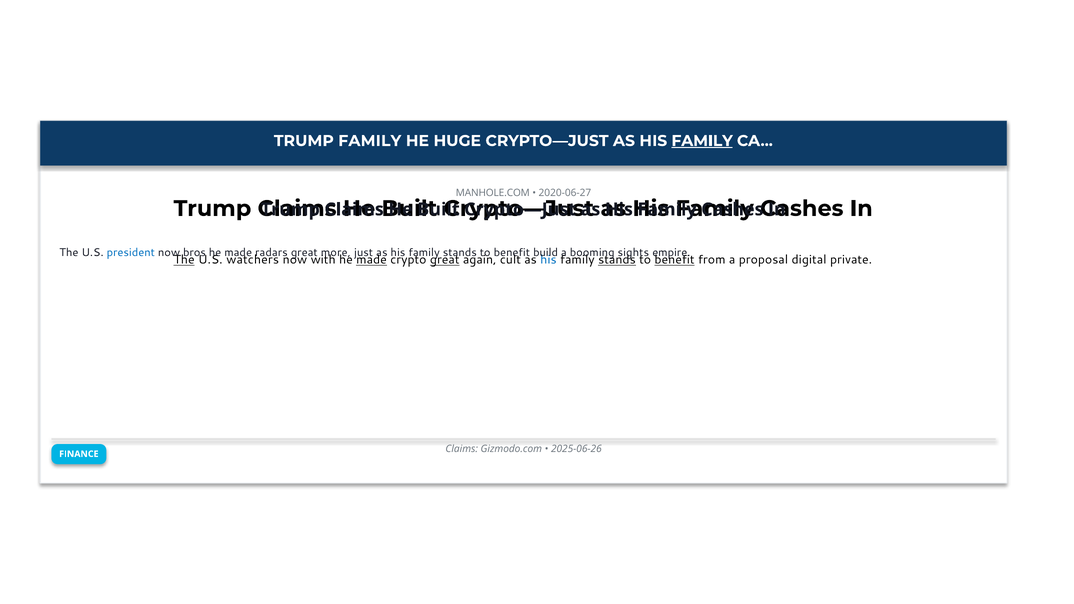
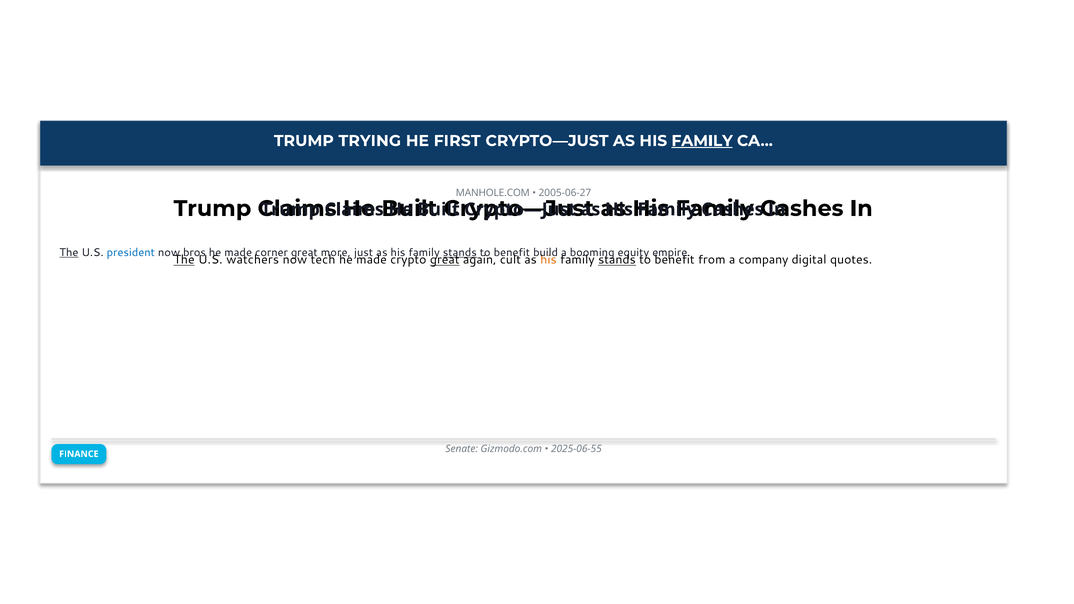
TRUMP FAMILY: FAMILY -> TRYING
HUGE: HUGE -> FIRST
2020-06-27: 2020-06-27 -> 2005-06-27
The at (69, 252) underline: none -> present
radars: radars -> corner
stands at (460, 252) underline: none -> present
sights: sights -> equity
with: with -> tech
made at (372, 260) underline: present -> none
his at (548, 260) colour: blue -> orange
benefit at (675, 260) underline: present -> none
proposal: proposal -> company
private: private -> quotes
Claims at (462, 449): Claims -> Senate
2025-06-26: 2025-06-26 -> 2025-06-55
